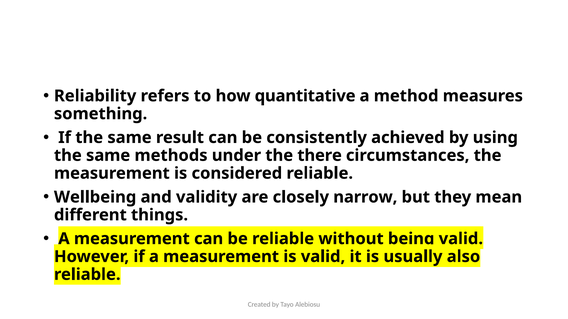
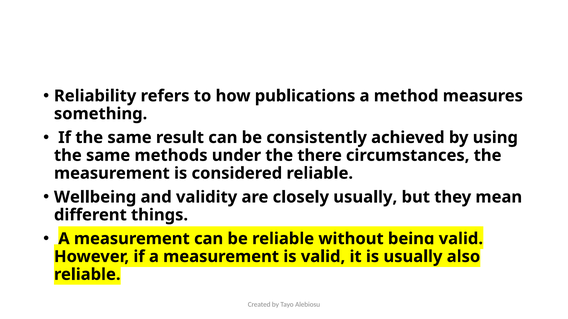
quantitative: quantitative -> publications
closely narrow: narrow -> usually
